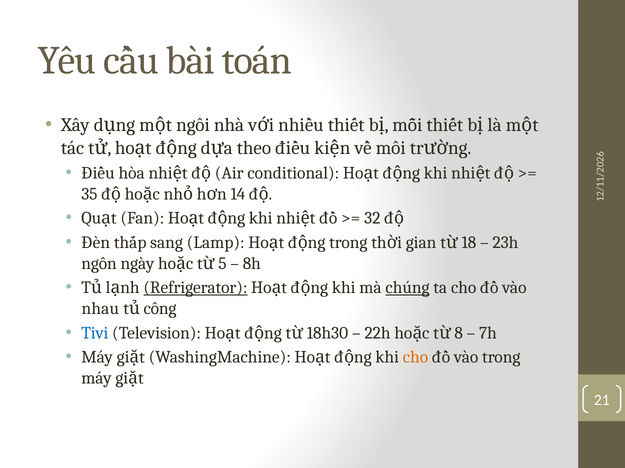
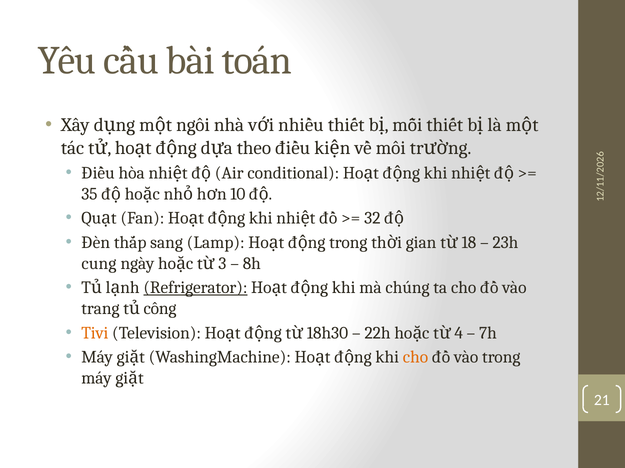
14: 14 -> 10
ngôn: ngôn -> cung
5: 5 -> 3
chúng underline: present -> none
nhau: nhau -> trang
Tivi colour: blue -> orange
8: 8 -> 4
